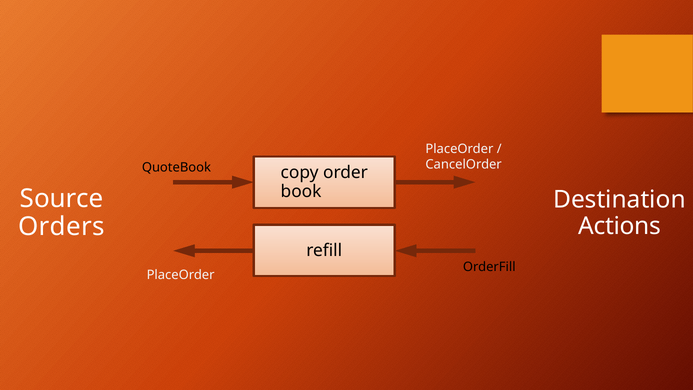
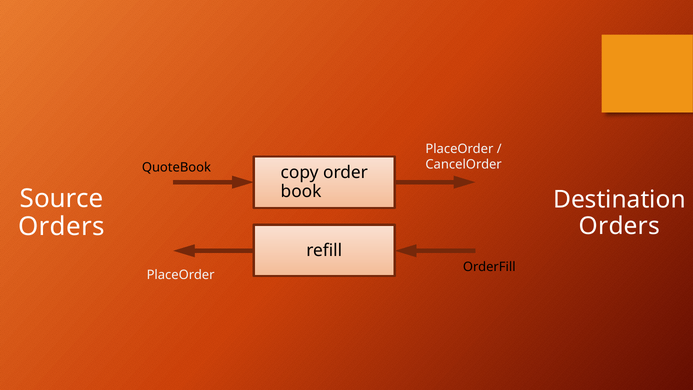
Actions at (620, 226): Actions -> Orders
